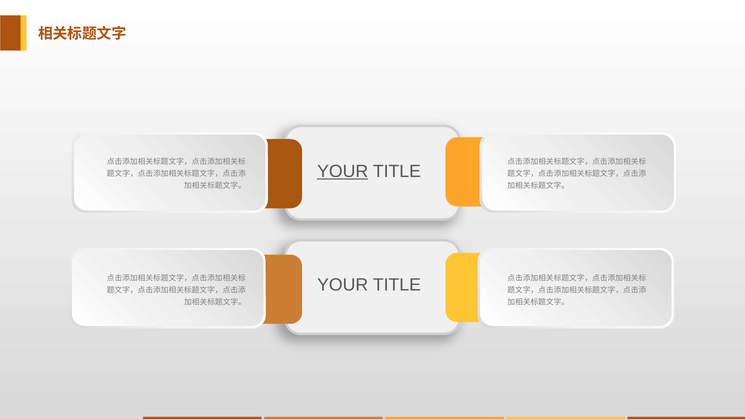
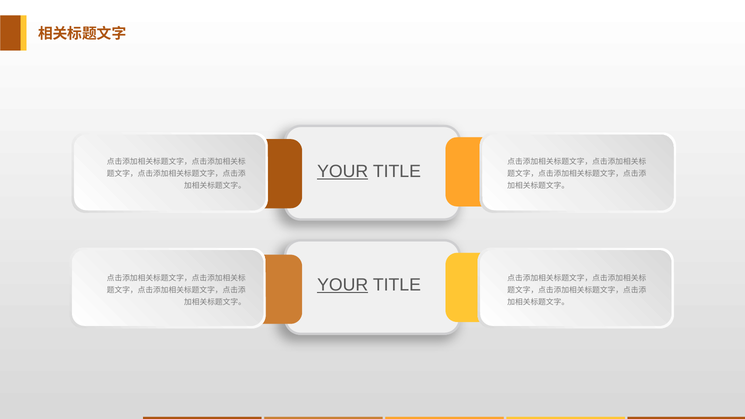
YOUR at (343, 285) underline: none -> present
